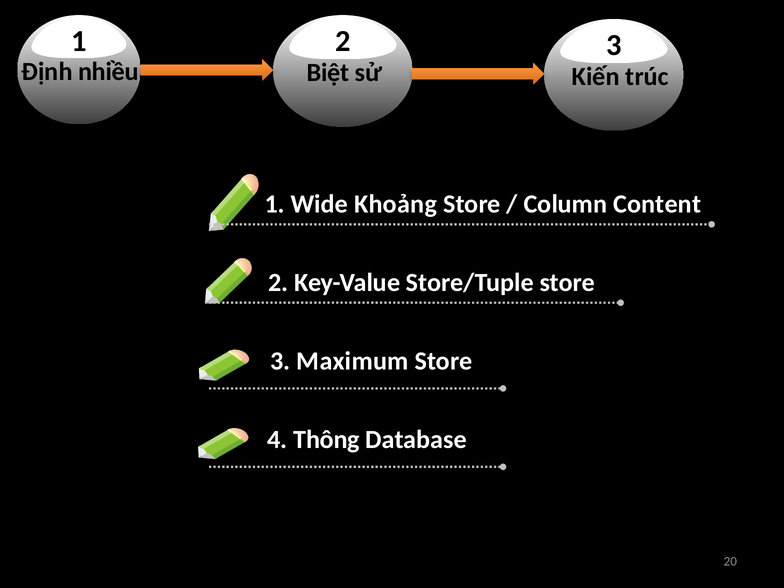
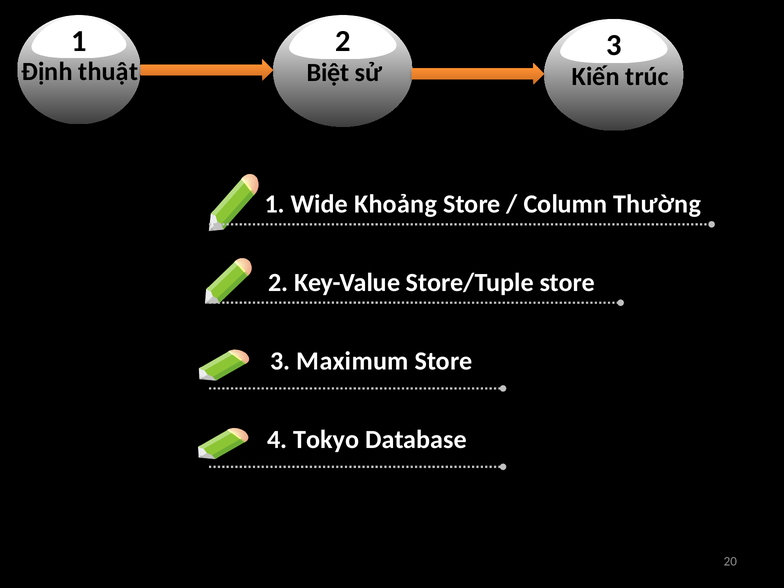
nhiều: nhiều -> thuật
Content: Content -> Thường
Thông: Thông -> Tokyo
